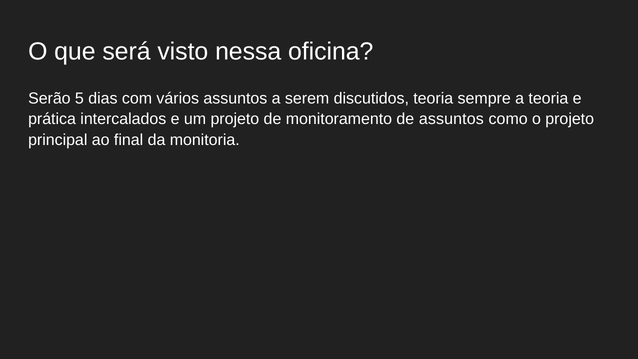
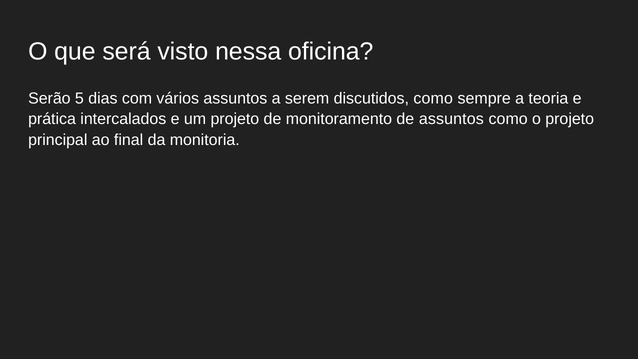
discutidos teoria: teoria -> como
